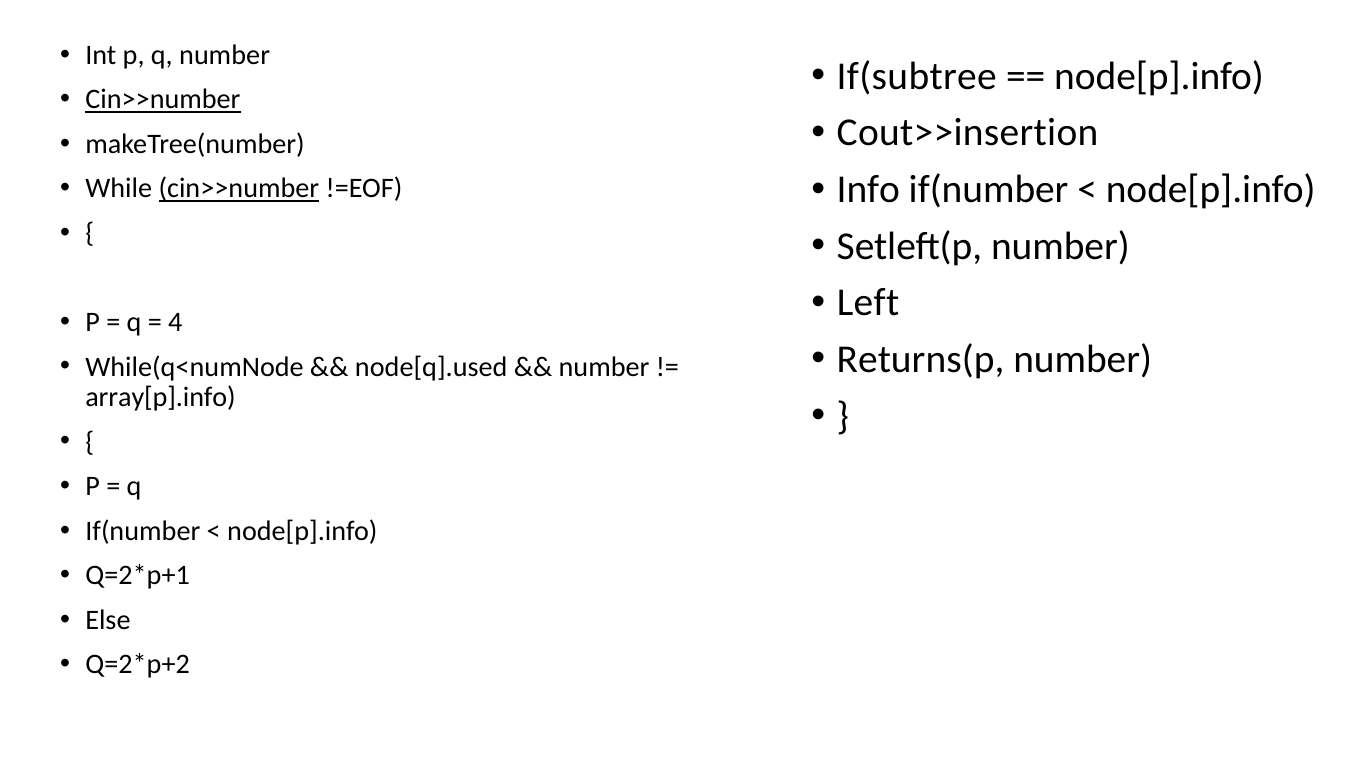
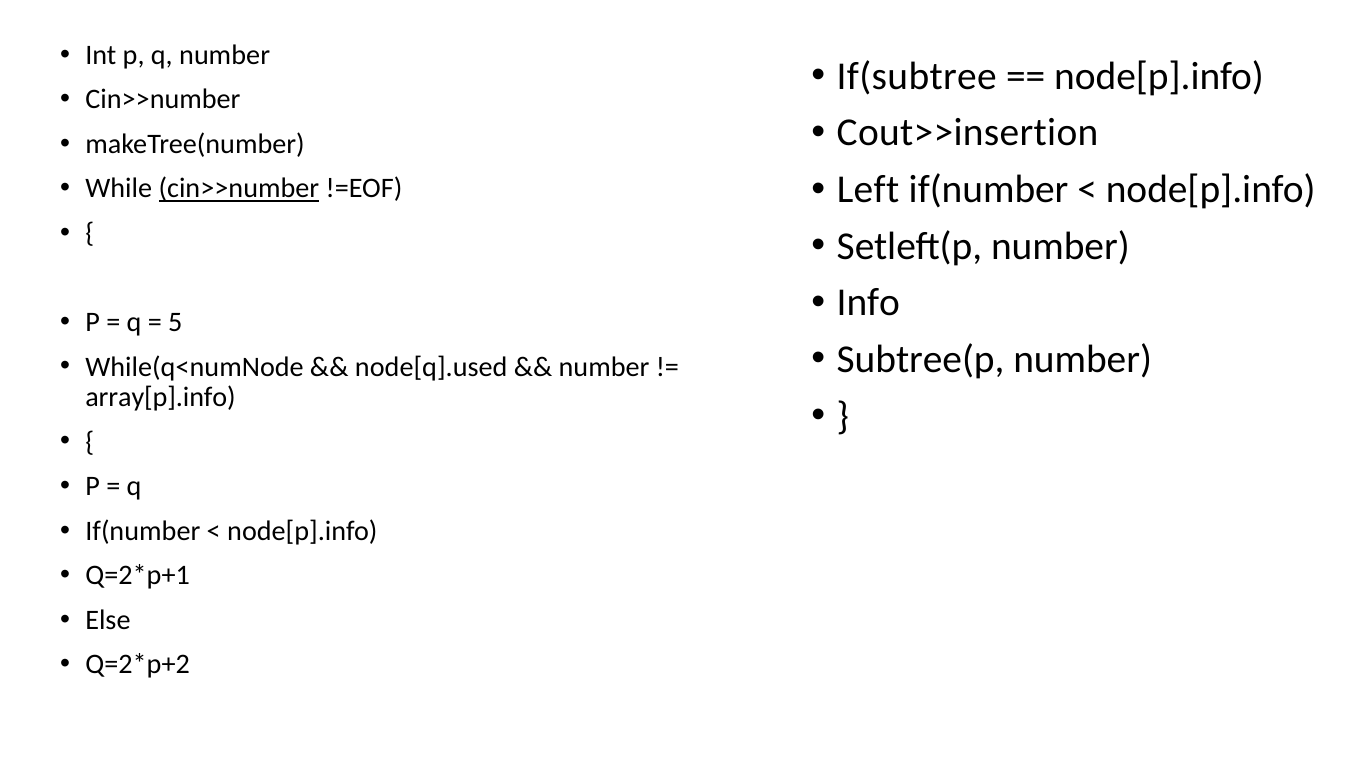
Cin>>number at (163, 100) underline: present -> none
Info: Info -> Left
Left: Left -> Info
4: 4 -> 5
Returns(p: Returns(p -> Subtree(p
